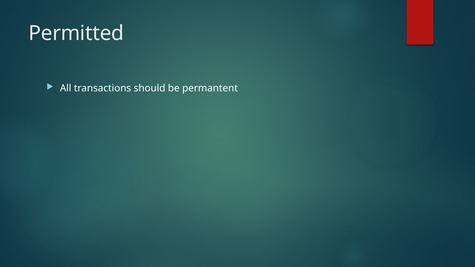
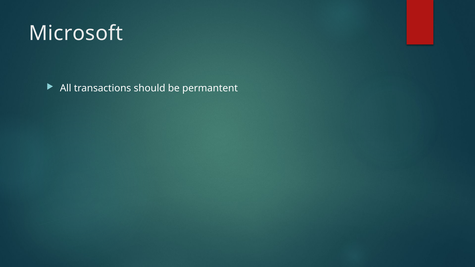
Permitted: Permitted -> Microsoft
